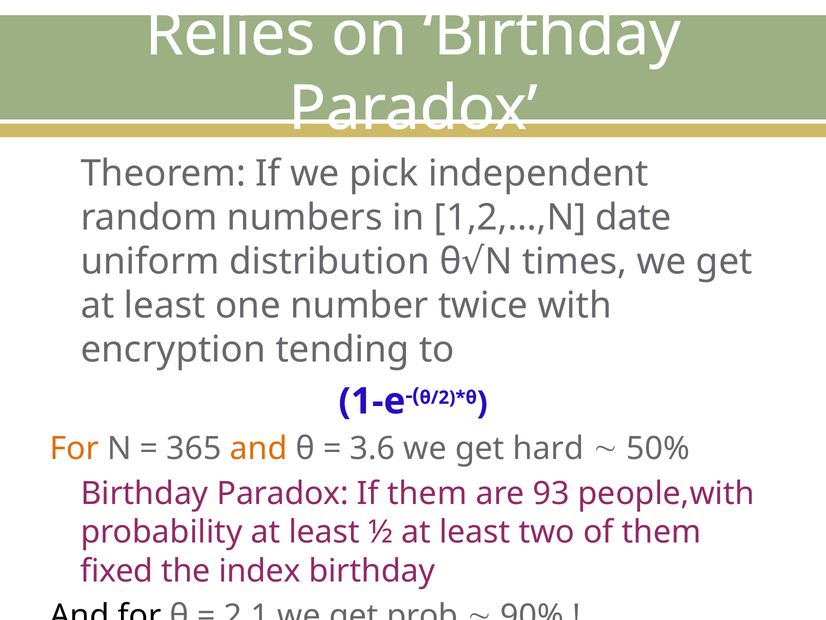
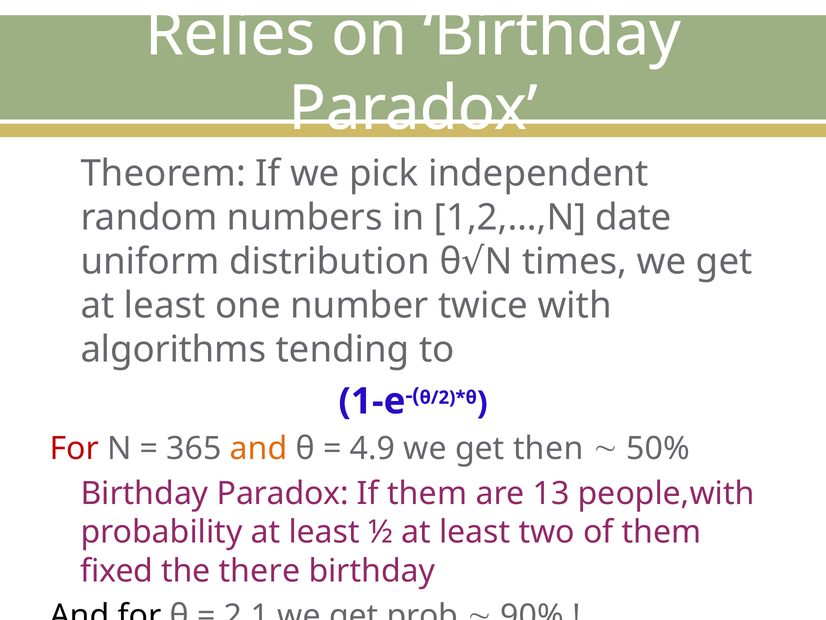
encryption: encryption -> algorithms
For at (74, 448) colour: orange -> red
3.6: 3.6 -> 4.9
hard: hard -> then
93: 93 -> 13
index: index -> there
